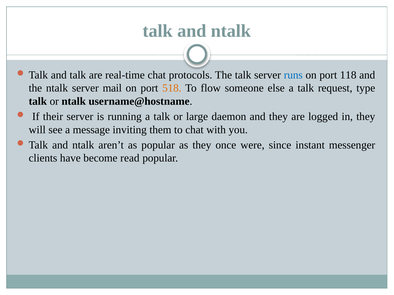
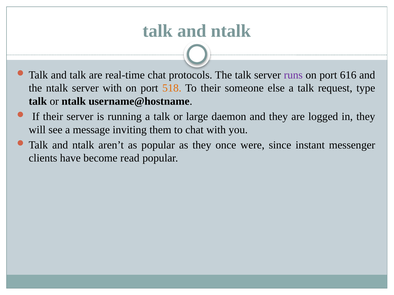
runs colour: blue -> purple
118: 118 -> 616
server mail: mail -> with
To flow: flow -> their
